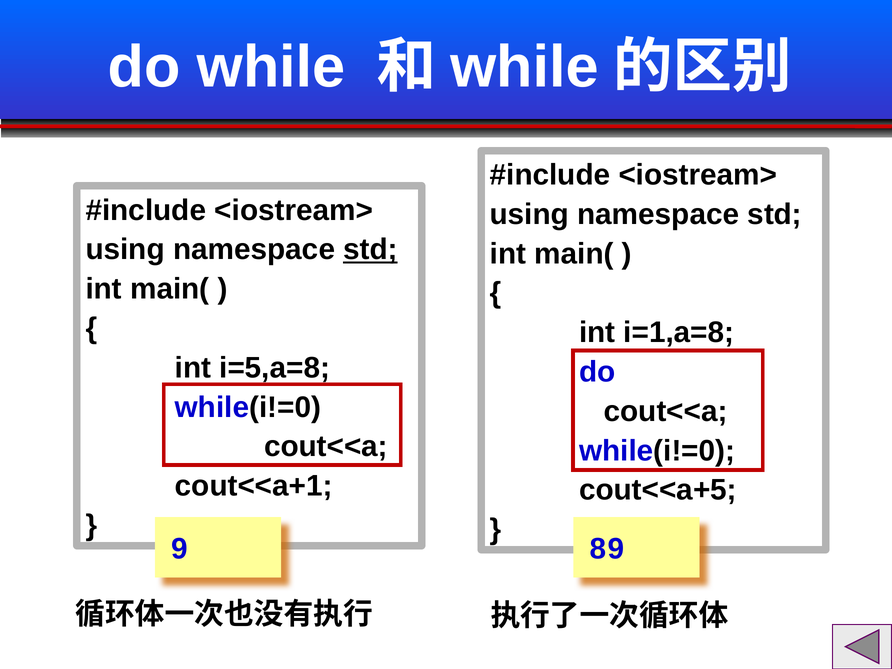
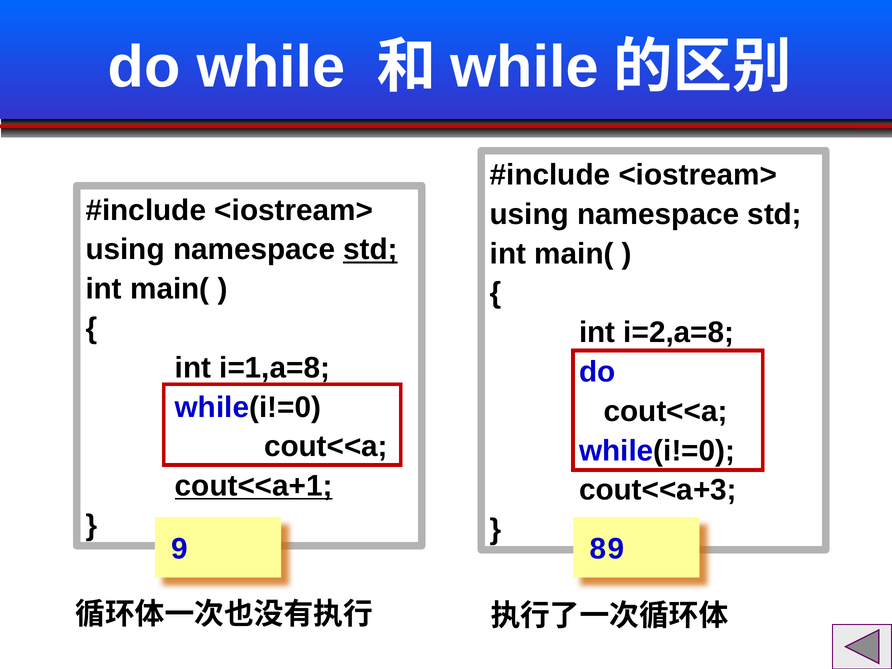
i=1,a=8: i=1,a=8 -> i=2,a=8
i=5,a=8: i=5,a=8 -> i=1,a=8
cout<<a+1 underline: none -> present
cout<<a+5: cout<<a+5 -> cout<<a+3
